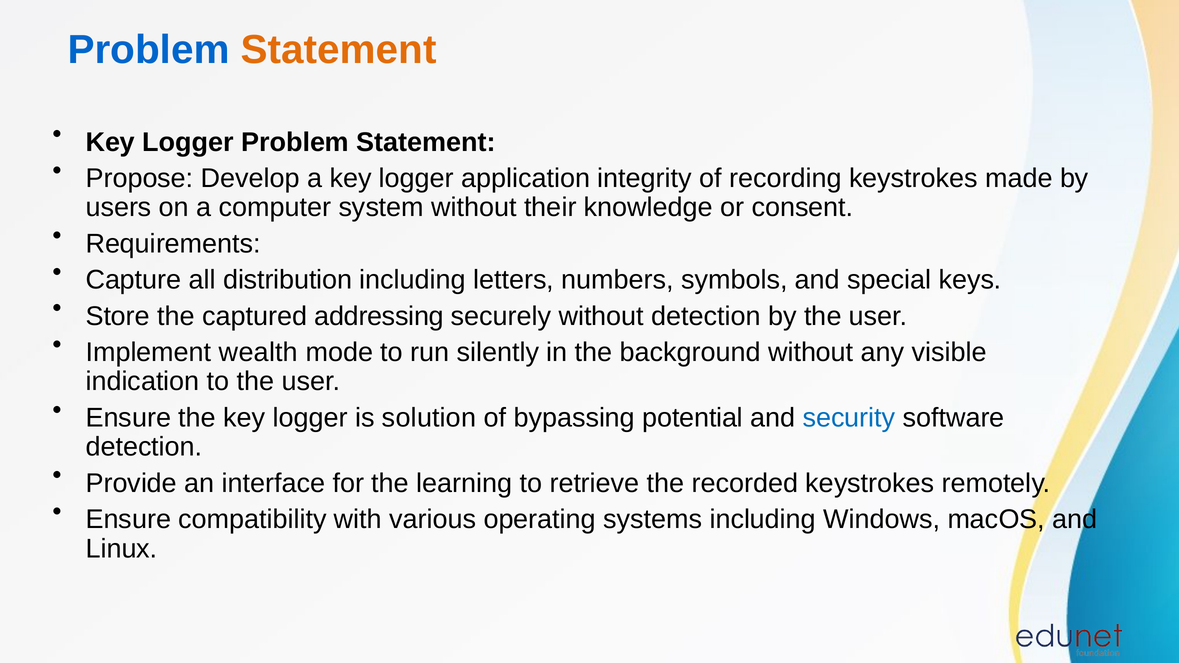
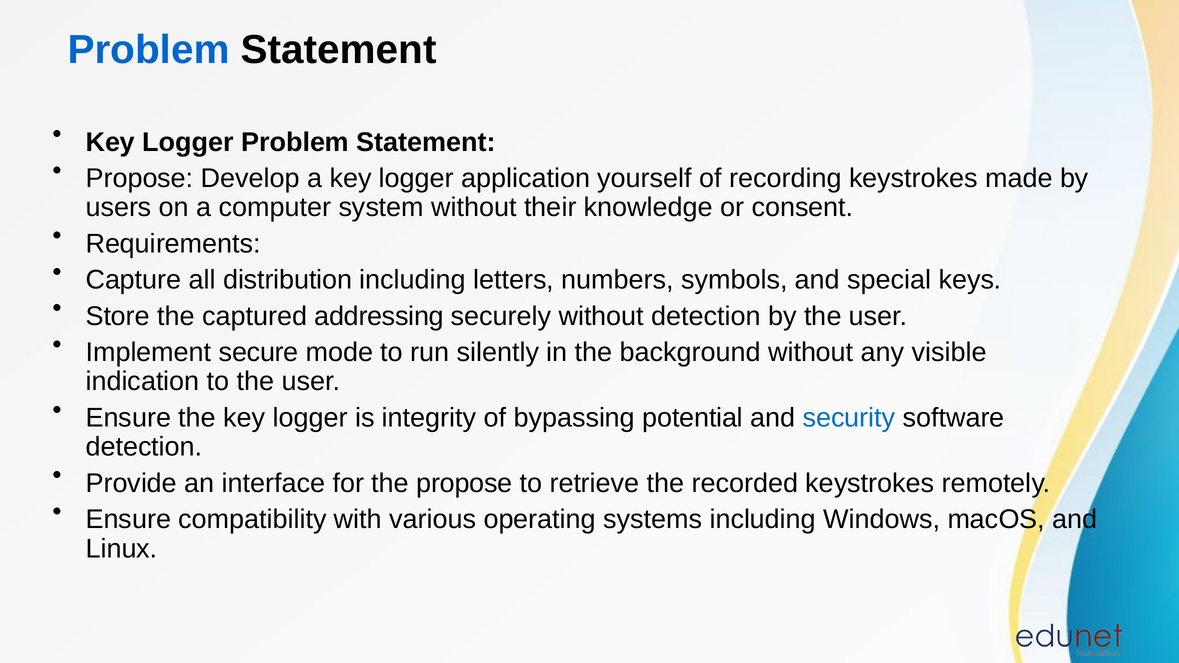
Statement at (339, 50) colour: orange -> black
integrity: integrity -> yourself
wealth: wealth -> secure
solution: solution -> integrity
the learning: learning -> propose
